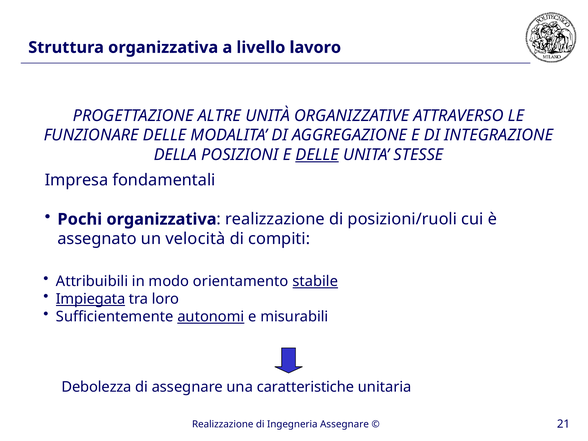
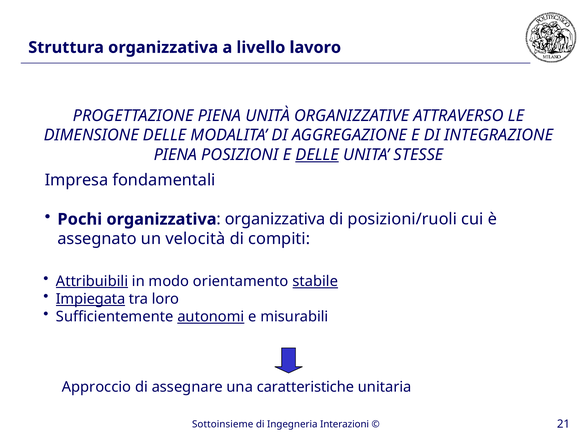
PROGETTAZIONE ALTRE: ALTRE -> PIENA
FUNZIONARE: FUNZIONARE -> DIMENSIONE
DELLA at (175, 155): DELLA -> PIENA
realizzazione at (275, 219): realizzazione -> organizzativa
Attribuibili underline: none -> present
Debolezza: Debolezza -> Approccio
Realizzazione at (223, 424): Realizzazione -> Sottoinsieme
Ingegneria Assegnare: Assegnare -> Interazioni
